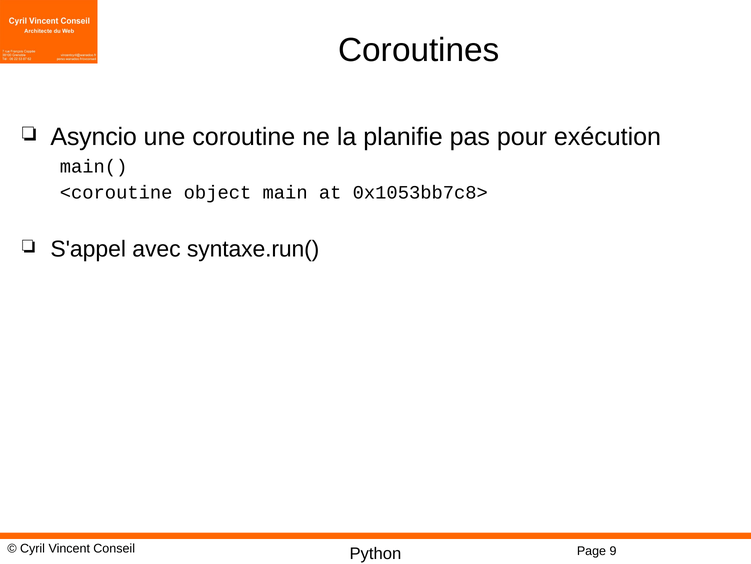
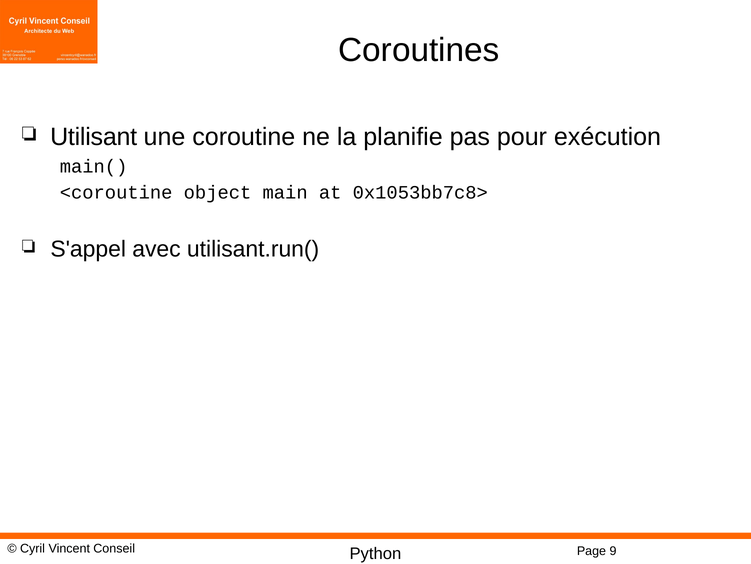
Asyncio: Asyncio -> Utilisant
syntaxe.run(: syntaxe.run( -> utilisant.run(
